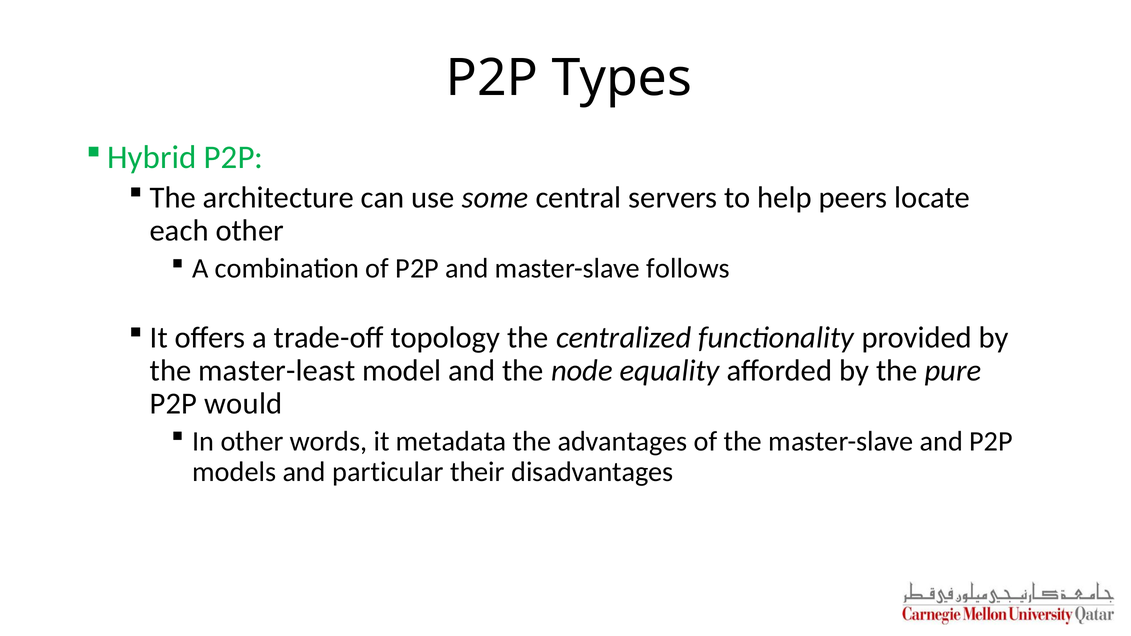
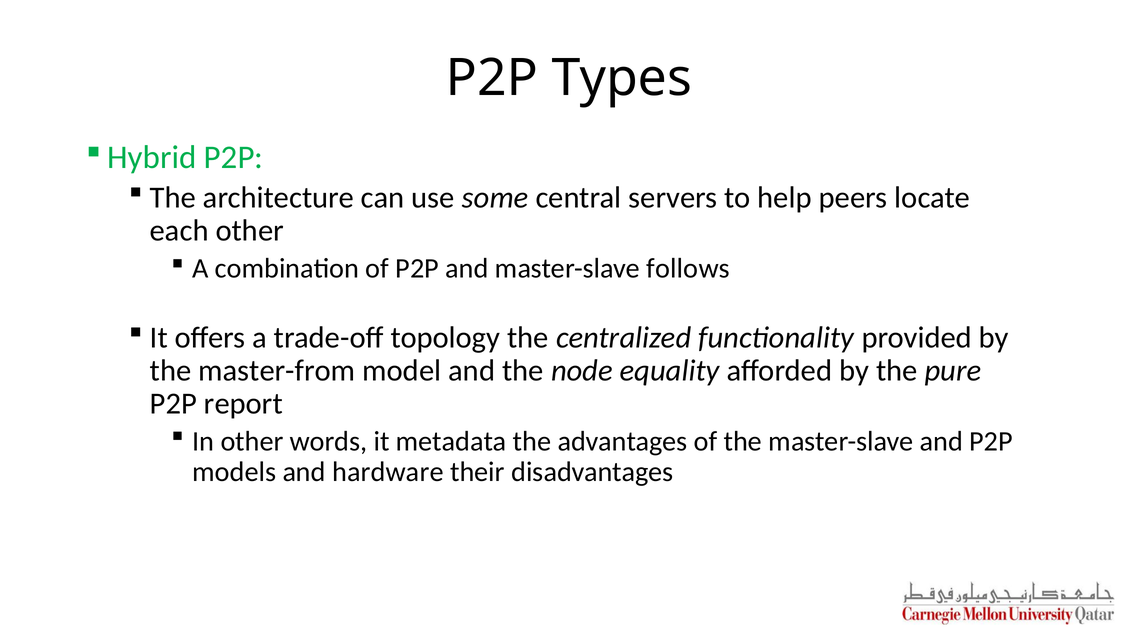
master-least: master-least -> master-from
would: would -> report
particular: particular -> hardware
